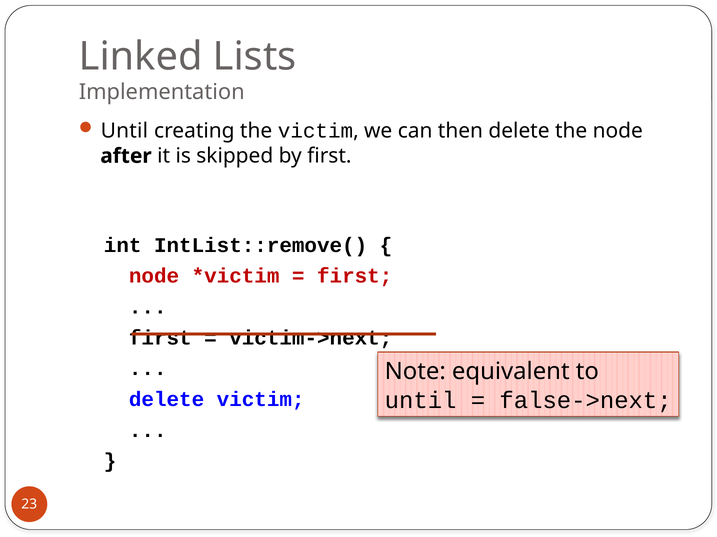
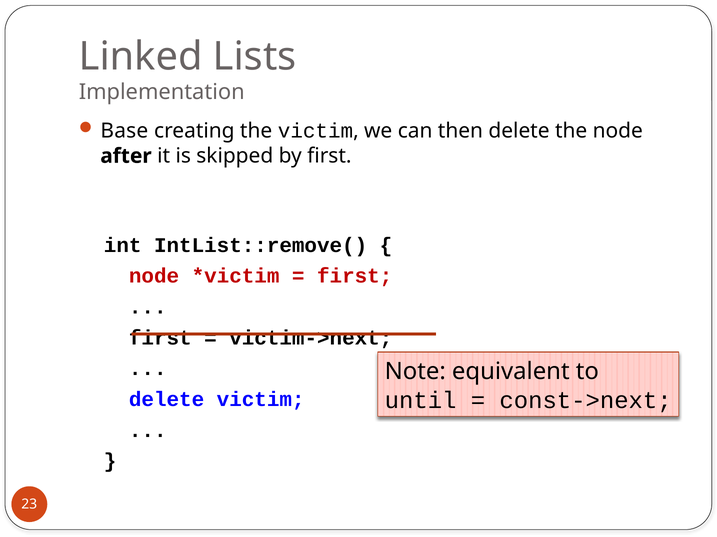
Until at (124, 131): Until -> Base
false->next: false->next -> const->next
